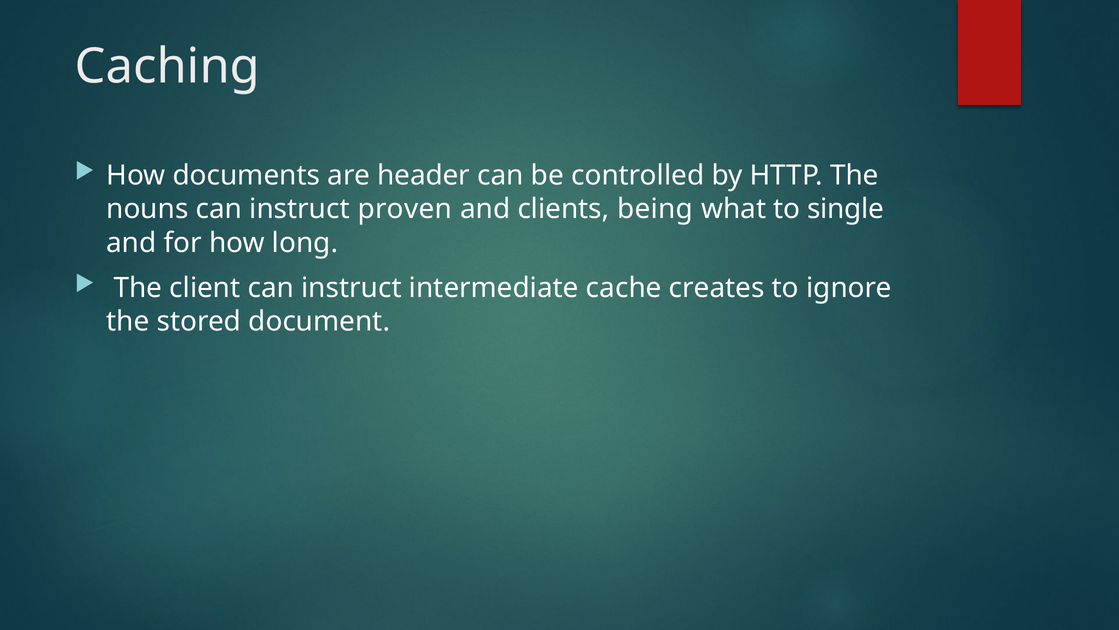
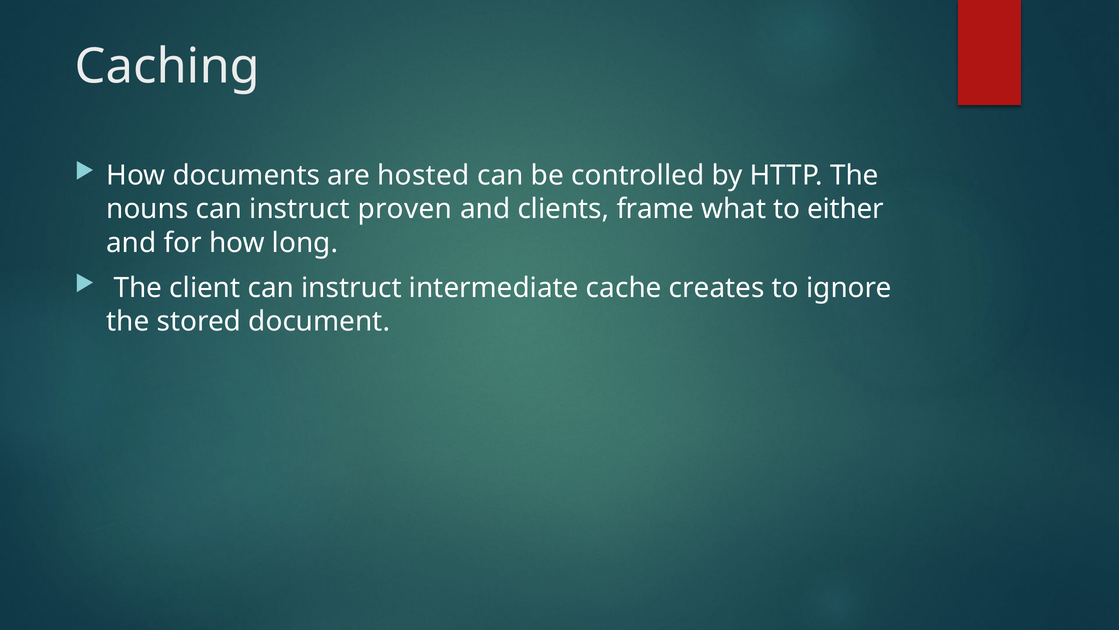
header: header -> hosted
being: being -> frame
single: single -> either
